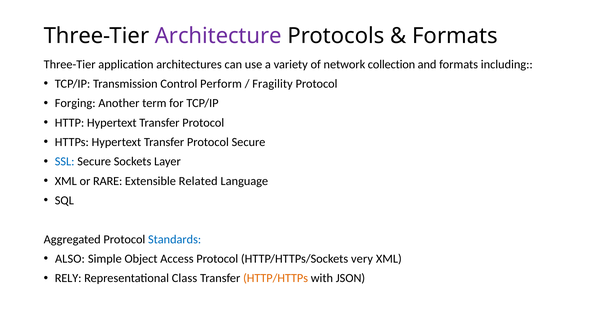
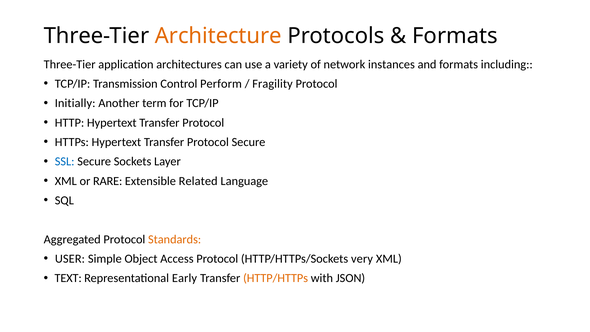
Architecture colour: purple -> orange
collection: collection -> instances
Forging: Forging -> Initially
Standards colour: blue -> orange
ALSO: ALSO -> USER
RELY: RELY -> TEXT
Class: Class -> Early
